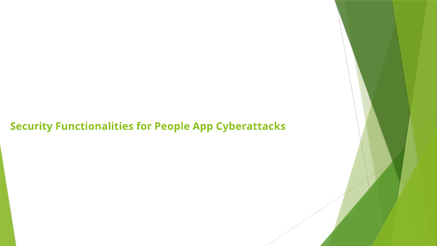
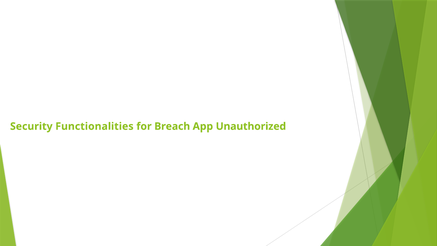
People: People -> Breach
Cyberattacks: Cyberattacks -> Unauthorized
